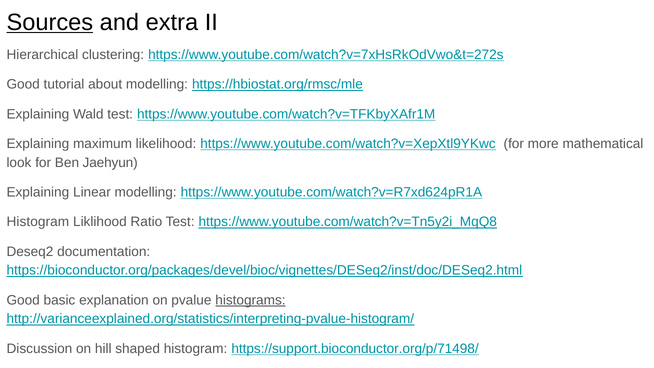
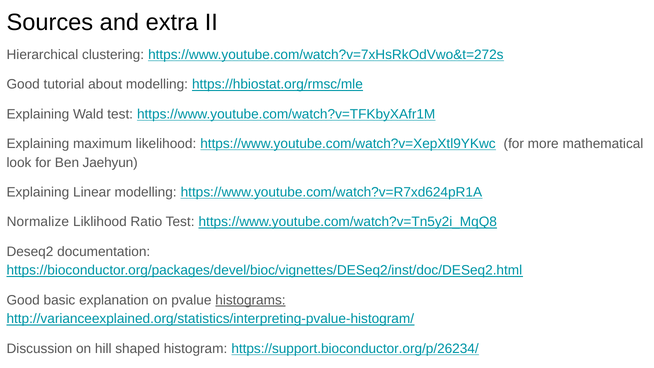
Sources underline: present -> none
Histogram at (38, 222): Histogram -> Normalize
https://support.bioconductor.org/p/71498/: https://support.bioconductor.org/p/71498/ -> https://support.bioconductor.org/p/26234/
